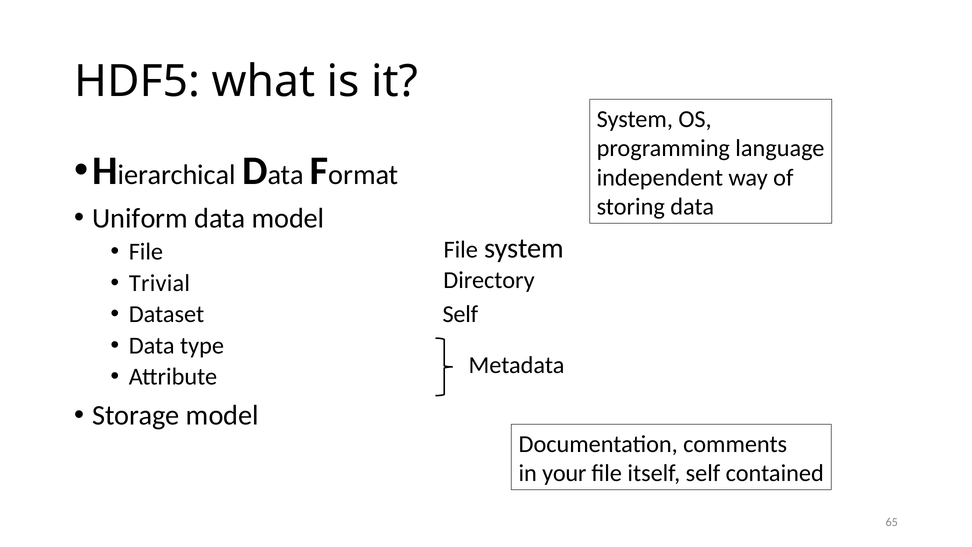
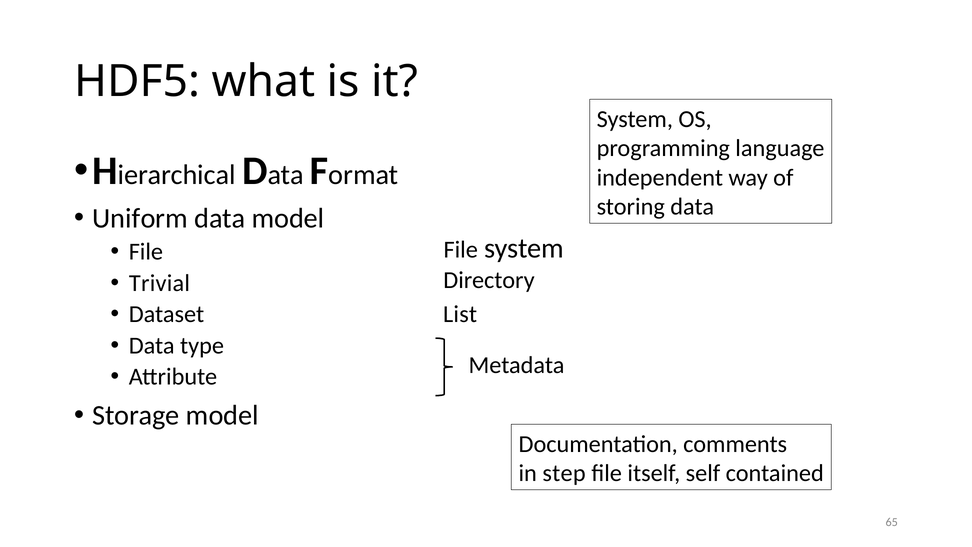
Self at (460, 314): Self -> List
your: your -> step
